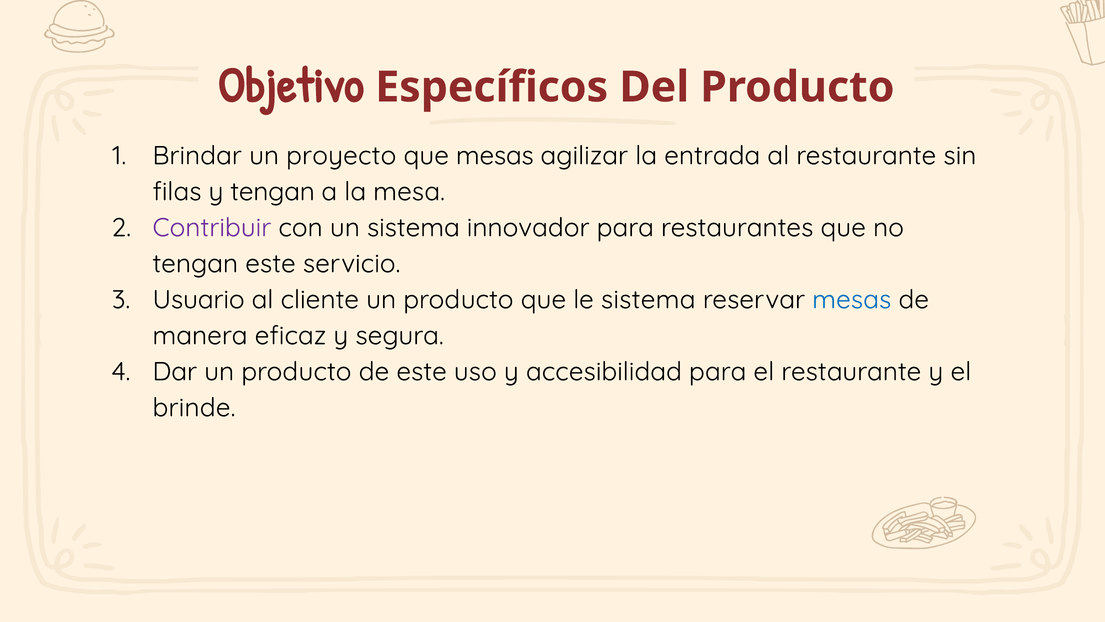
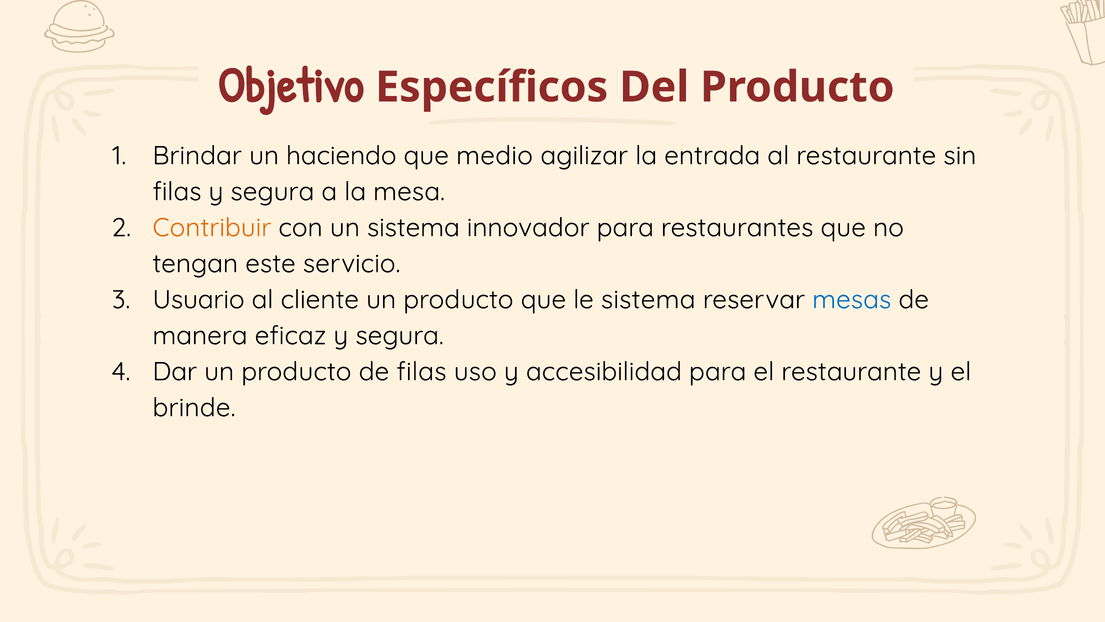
proyecto: proyecto -> haciendo
que mesas: mesas -> medio
filas y tengan: tengan -> segura
Contribuir colour: purple -> orange
de este: este -> filas
